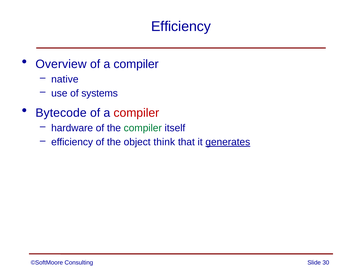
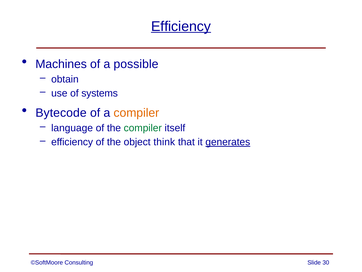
Efficiency at (181, 26) underline: none -> present
Overview: Overview -> Machines
compiler at (136, 64): compiler -> possible
native: native -> obtain
compiler at (136, 113) colour: red -> orange
hardware: hardware -> language
